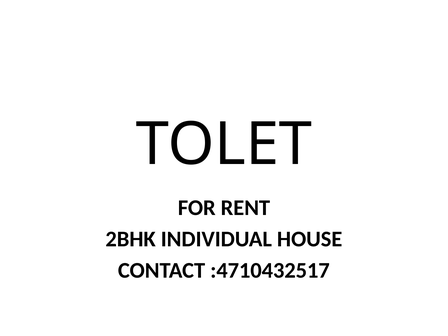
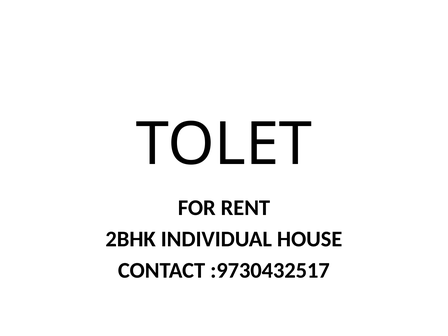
:4710432517: :4710432517 -> :9730432517
